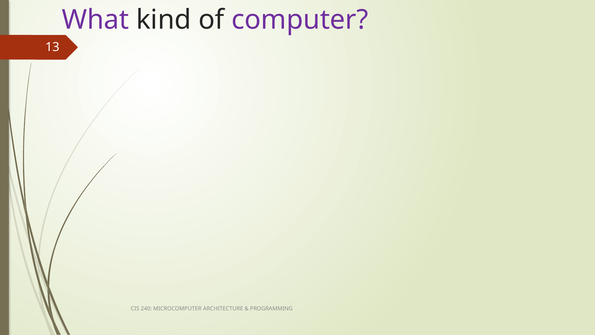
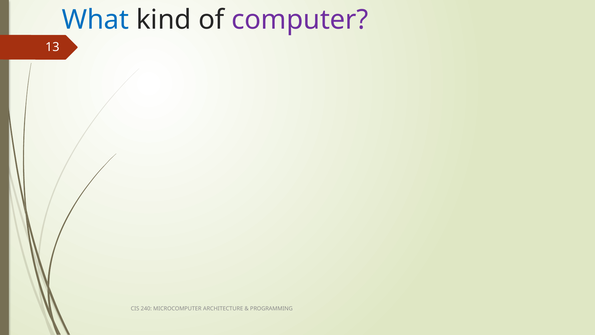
What colour: purple -> blue
